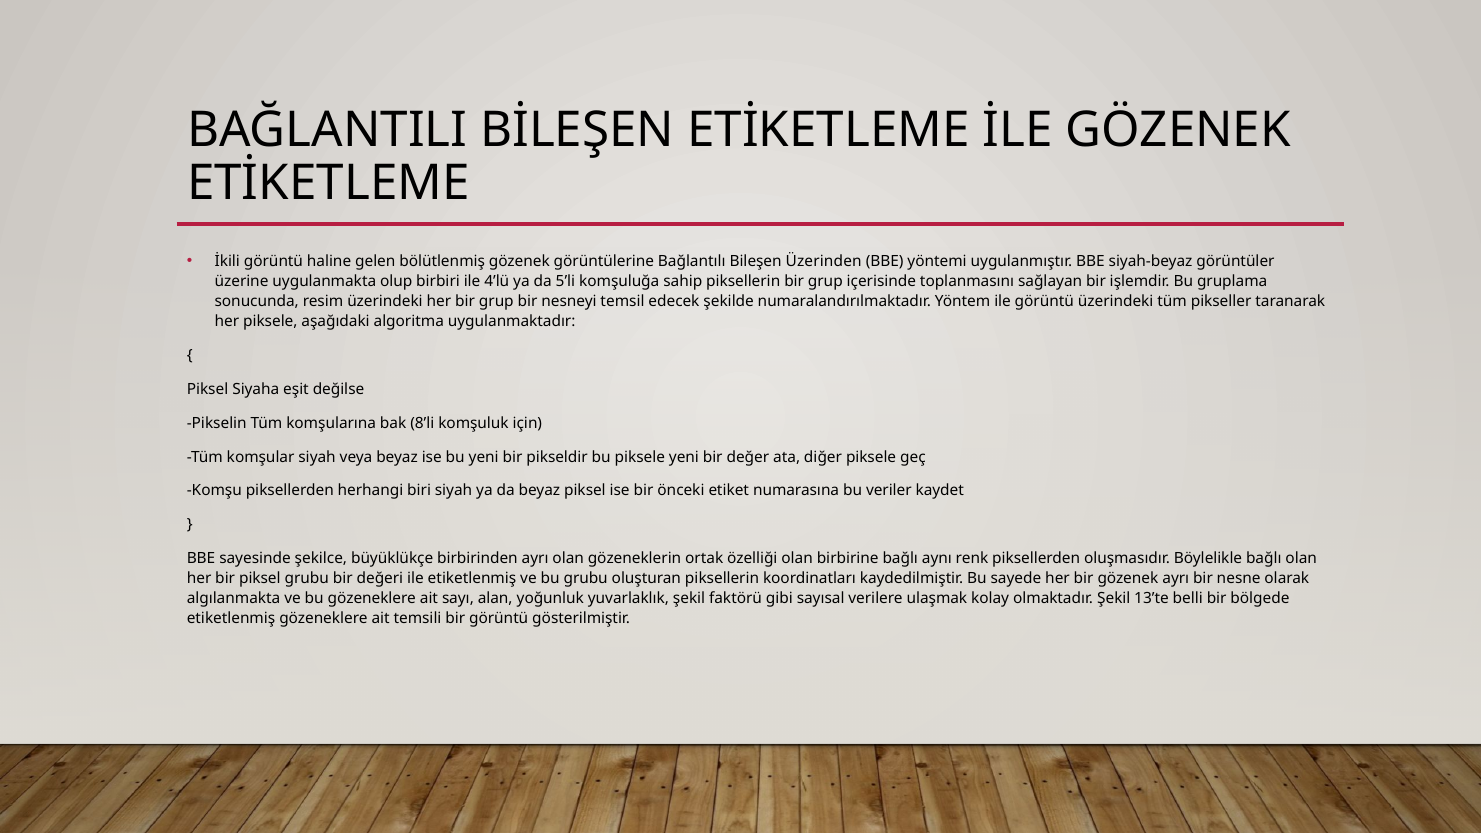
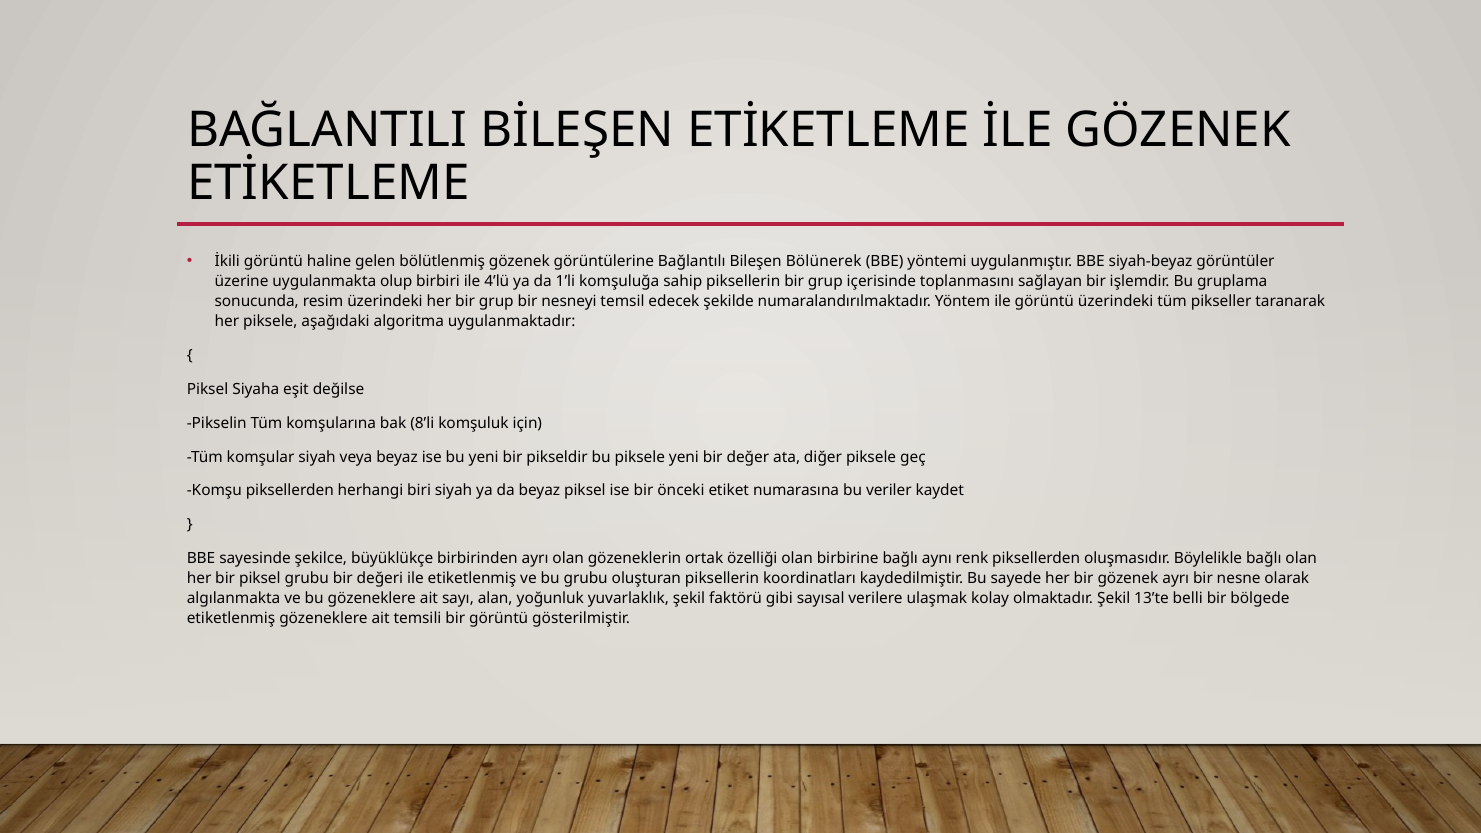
Üzerinden: Üzerinden -> Bölünerek
5’li: 5’li -> 1’li
